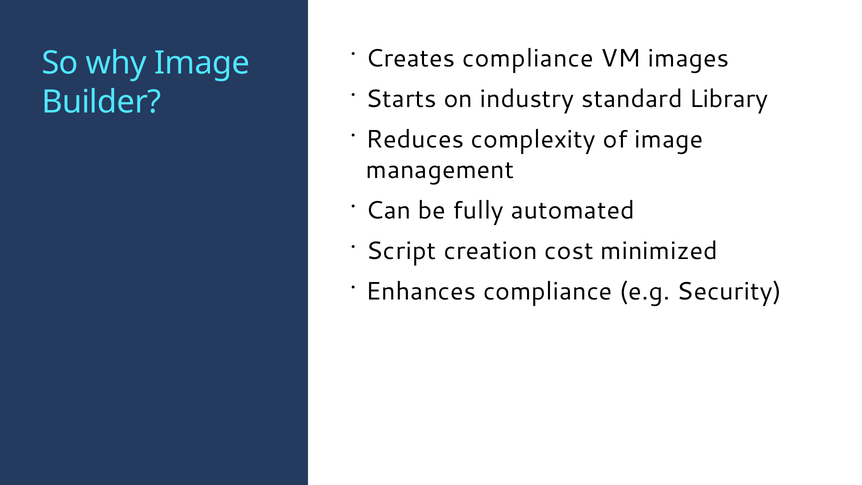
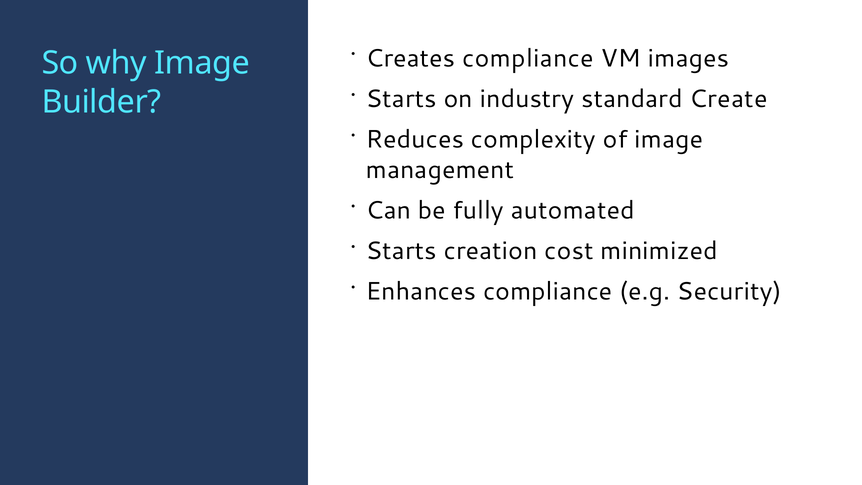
Library: Library -> Create
Script at (401, 251): Script -> Starts
